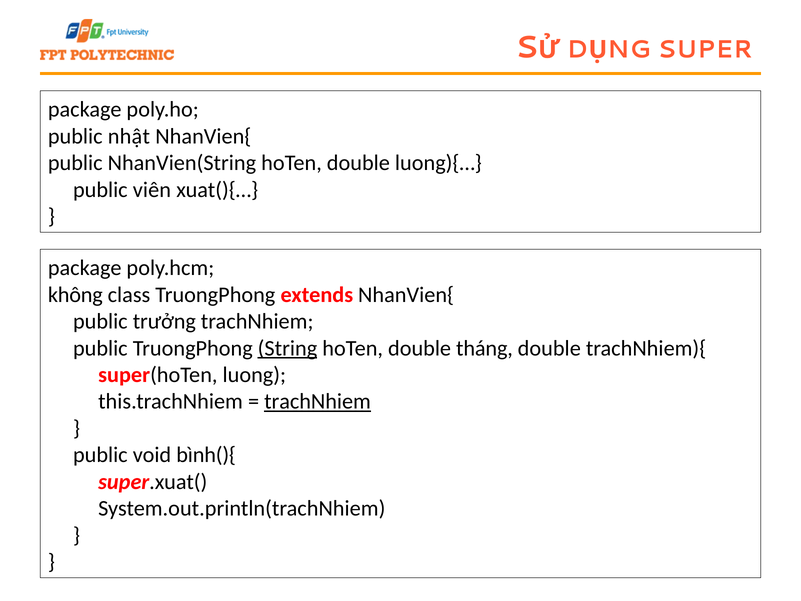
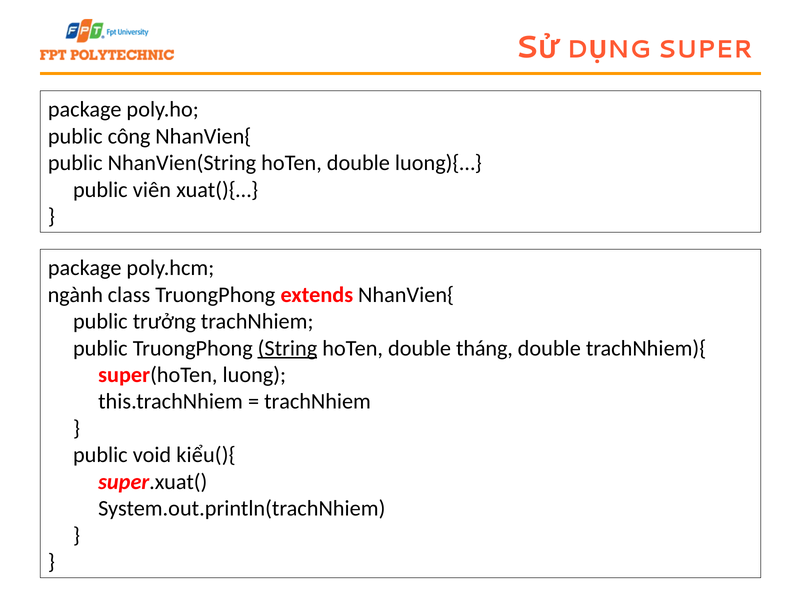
nhật: nhật -> công
không: không -> ngành
trachNhiem at (317, 401) underline: present -> none
bình(){: bình(){ -> kiểu(){
